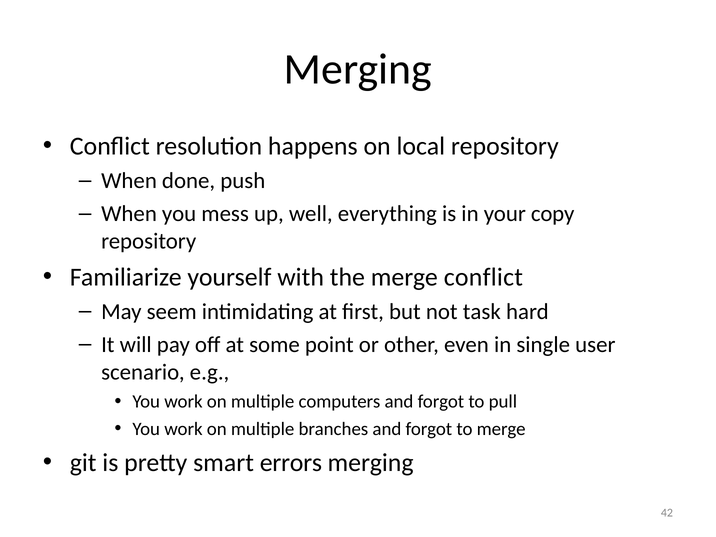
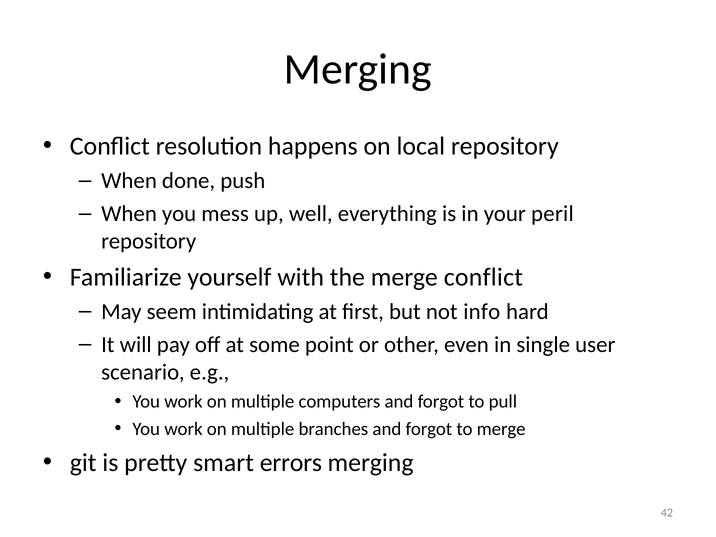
copy: copy -> peril
task: task -> info
